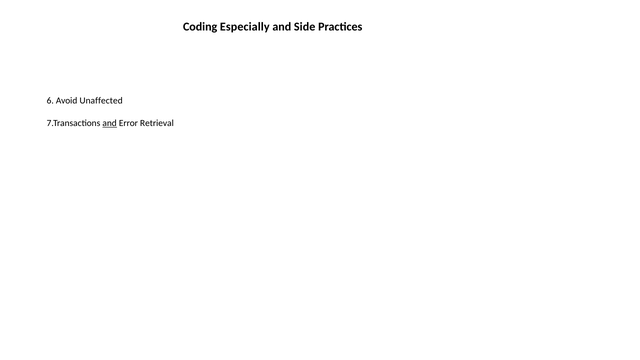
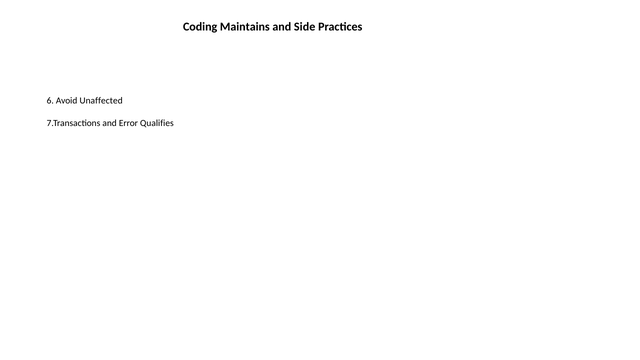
Especially: Especially -> Maintains
and at (110, 123) underline: present -> none
Retrieval: Retrieval -> Qualifies
